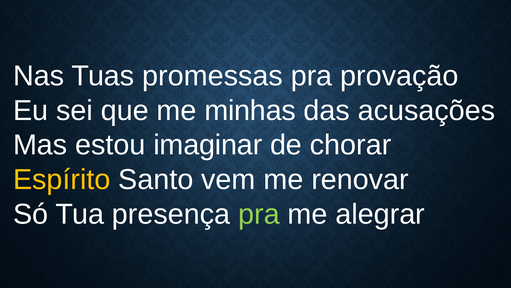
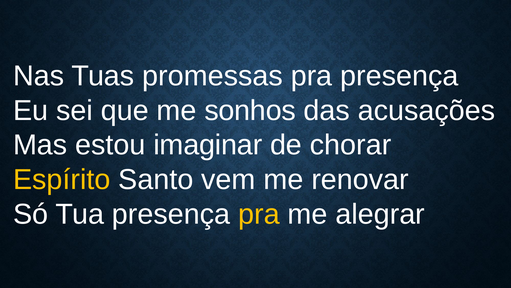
pra provação: provação -> presença
minhas: minhas -> sonhos
pra at (259, 214) colour: light green -> yellow
